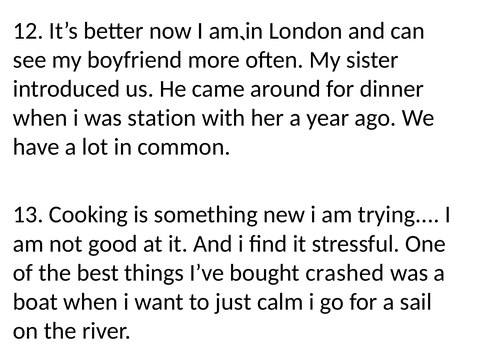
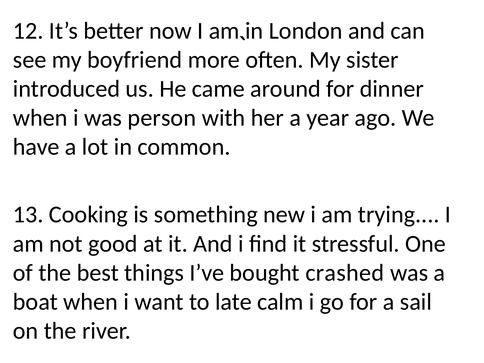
station: station -> person
just: just -> late
